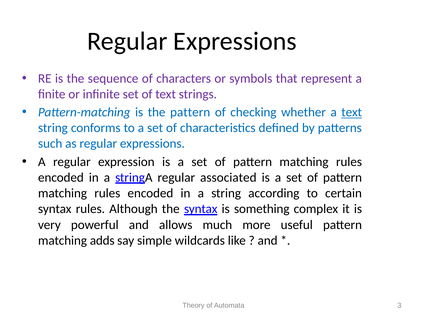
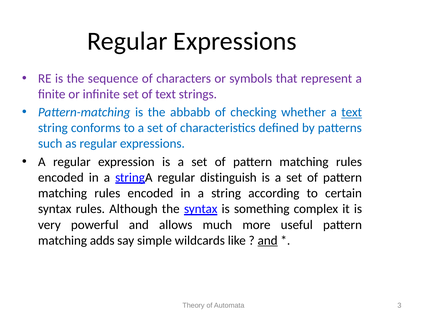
the pattern: pattern -> abbabb
associated: associated -> distinguish
and at (268, 241) underline: none -> present
